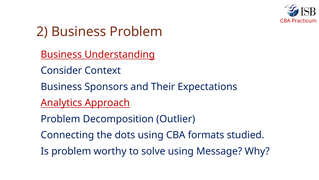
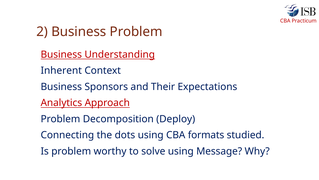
Consider: Consider -> Inherent
Outlier: Outlier -> Deploy
